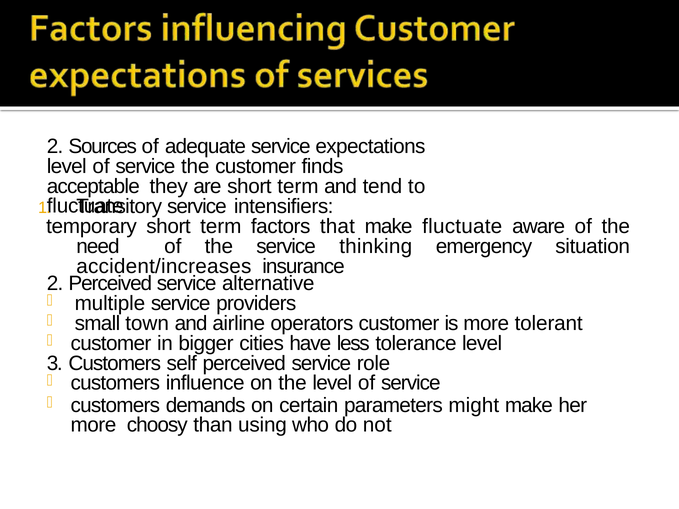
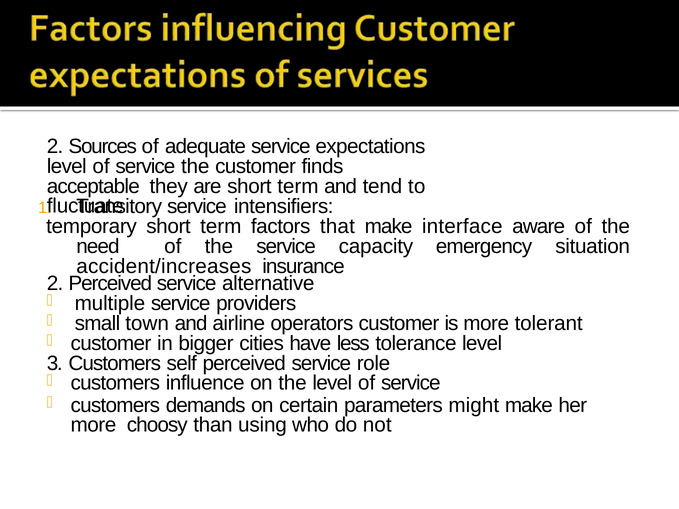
make fluctuate: fluctuate -> interface
thinking: thinking -> capacity
